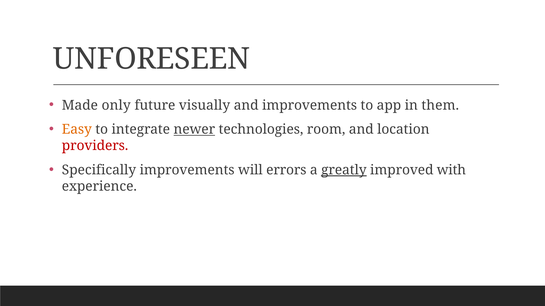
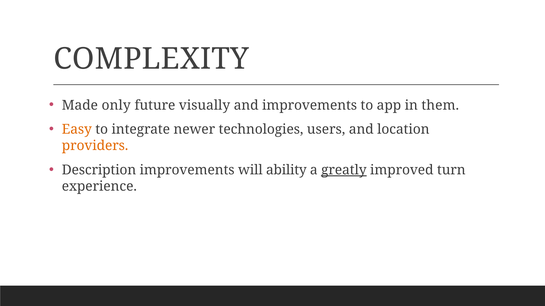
UNFORESEEN: UNFORESEEN -> COMPLEXITY
newer underline: present -> none
room: room -> users
providers colour: red -> orange
Specifically: Specifically -> Description
errors: errors -> ability
with: with -> turn
